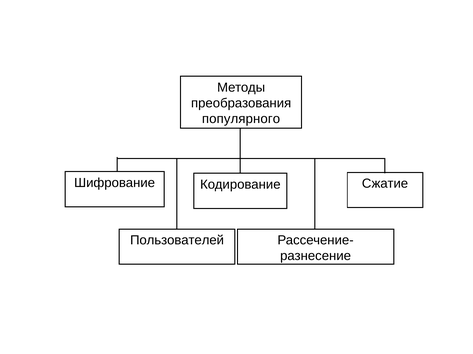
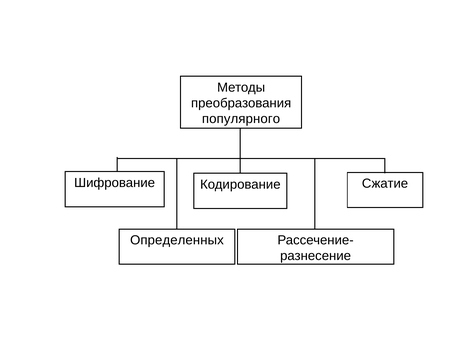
Пользователей: Пользователей -> Определенных
